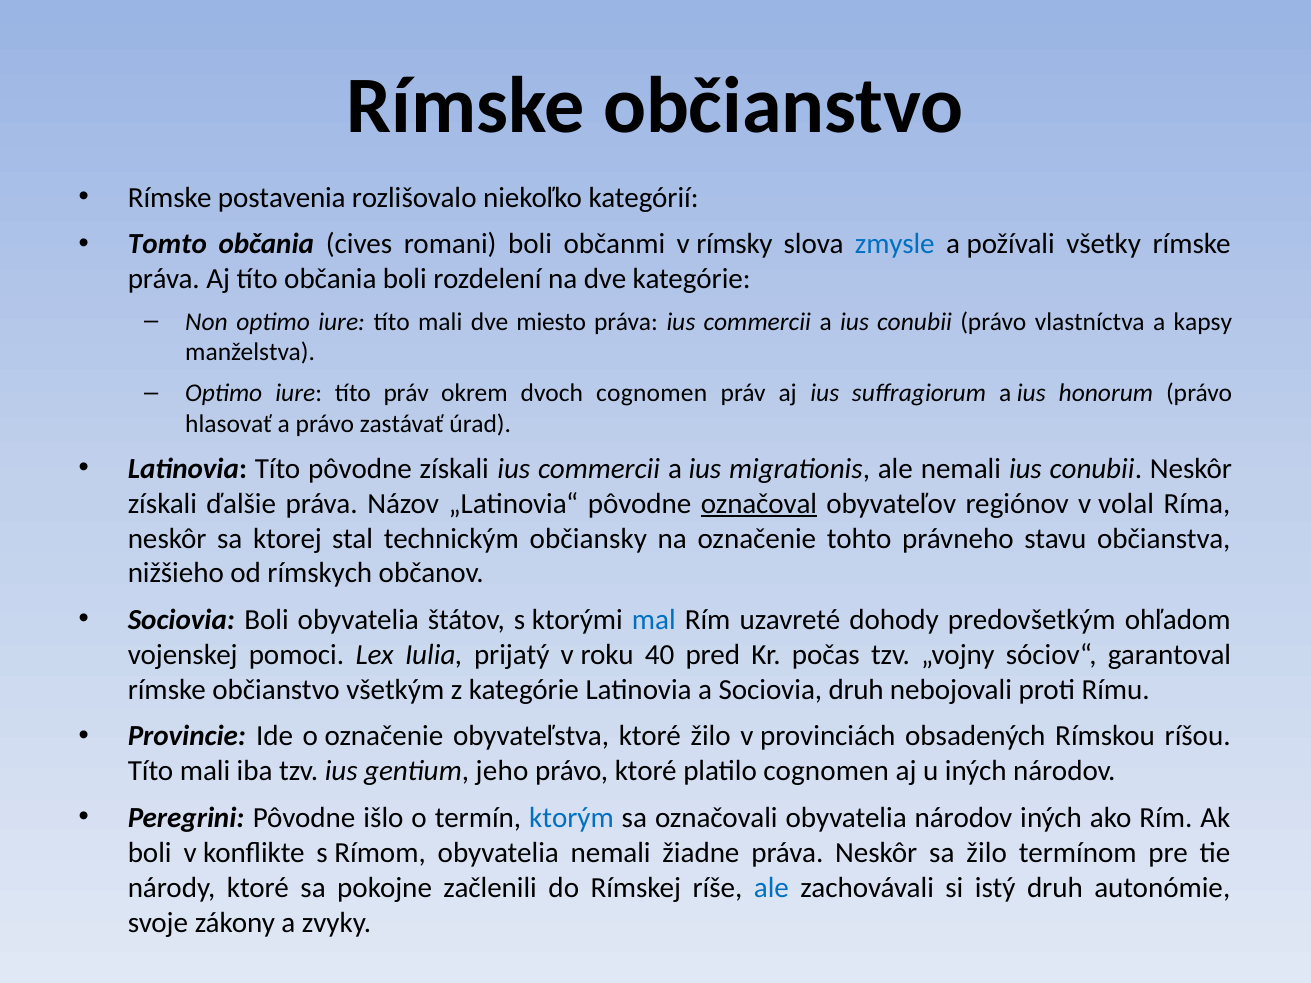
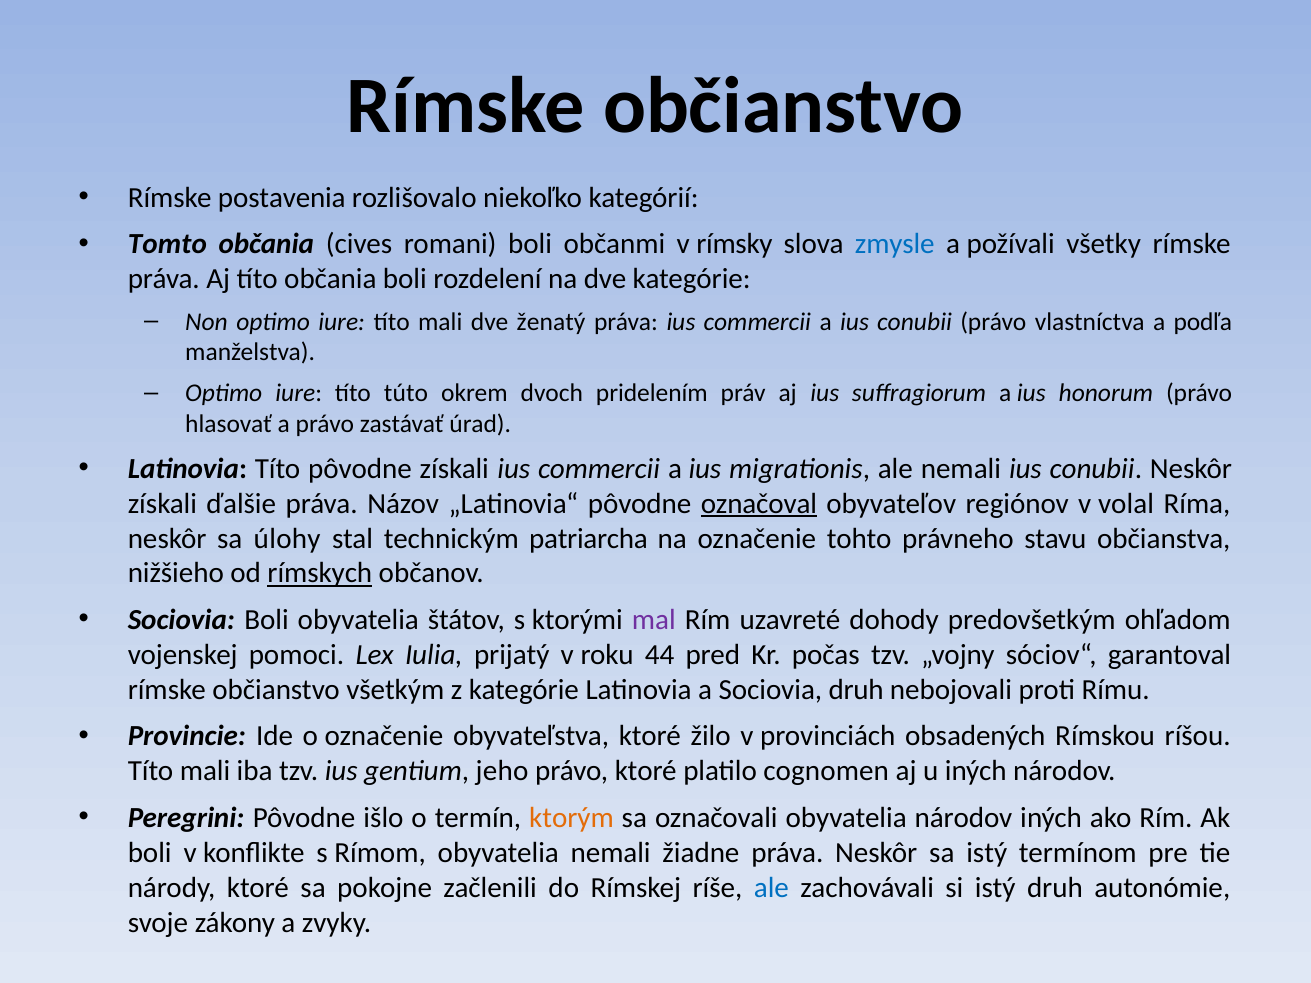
miesto: miesto -> ženatý
kapsy: kapsy -> podľa
títo práv: práv -> túto
dvoch cognomen: cognomen -> pridelením
ktorej: ktorej -> úlohy
občiansky: občiansky -> patriarcha
rímskych underline: none -> present
mal colour: blue -> purple
40: 40 -> 44
ktorým colour: blue -> orange
sa žilo: žilo -> istý
